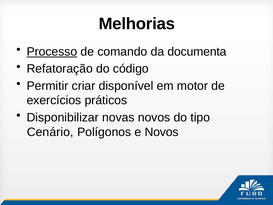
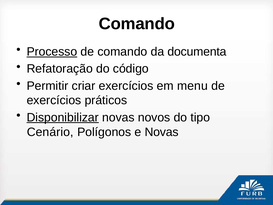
Melhorias at (137, 24): Melhorias -> Comando
criar disponível: disponível -> exercícios
motor: motor -> menu
Disponibilizar underline: none -> present
e Novos: Novos -> Novas
